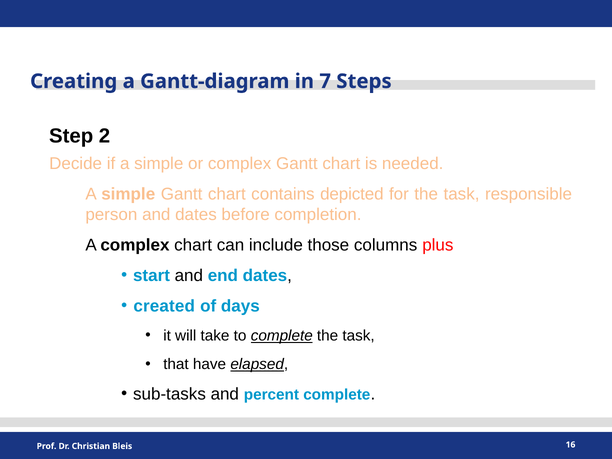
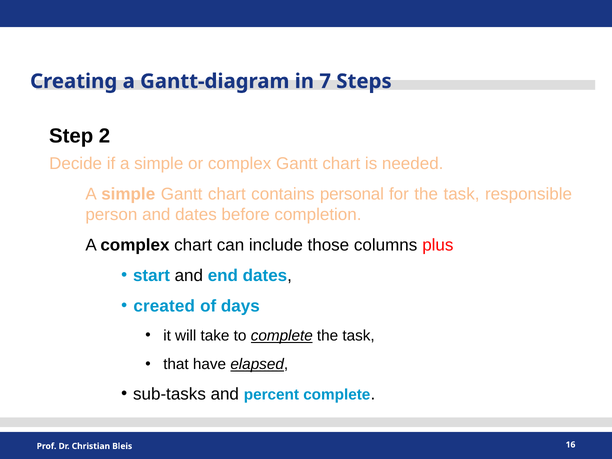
depicted: depicted -> personal
